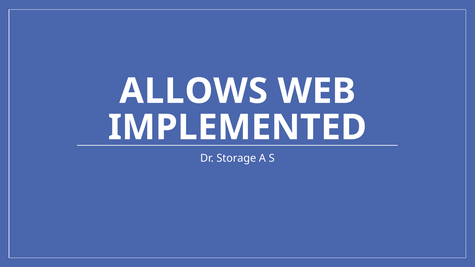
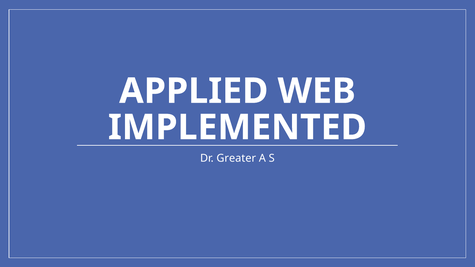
ALLOWS: ALLOWS -> APPLIED
Storage: Storage -> Greater
